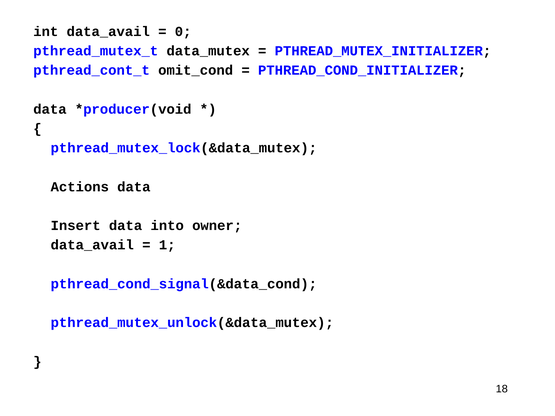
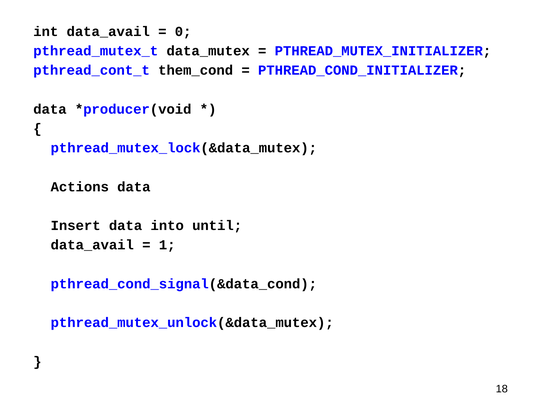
omit_cond: omit_cond -> them_cond
owner: owner -> until
